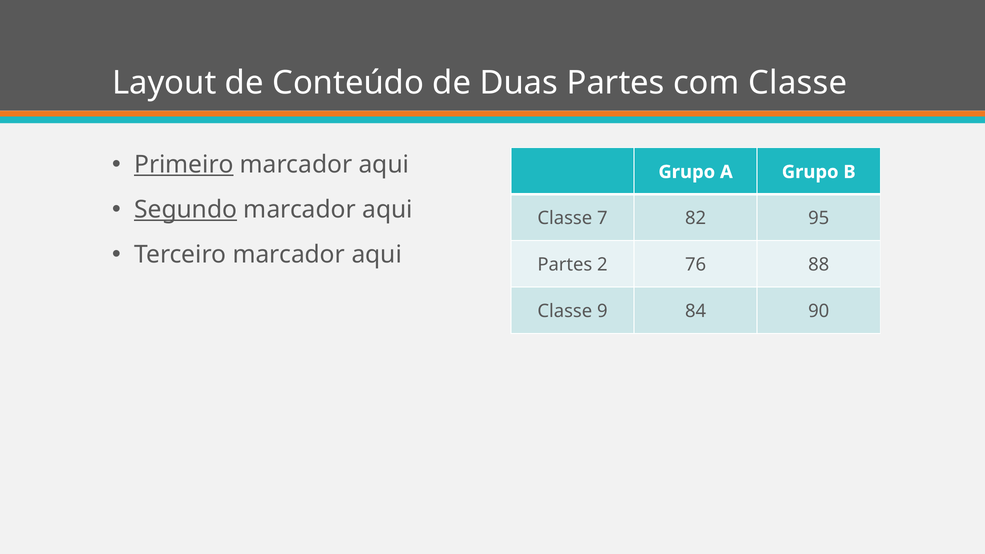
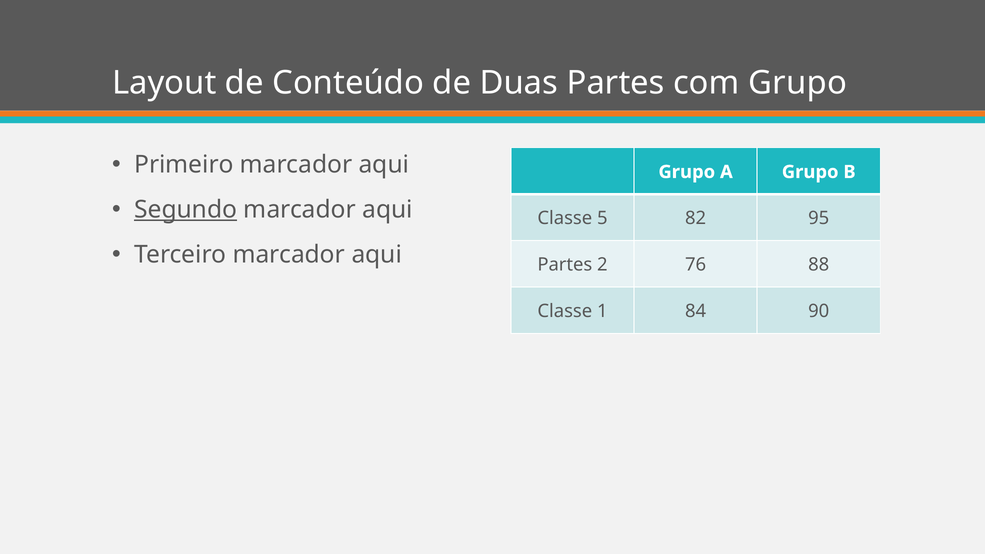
com Classe: Classe -> Grupo
Primeiro underline: present -> none
7: 7 -> 5
9: 9 -> 1
